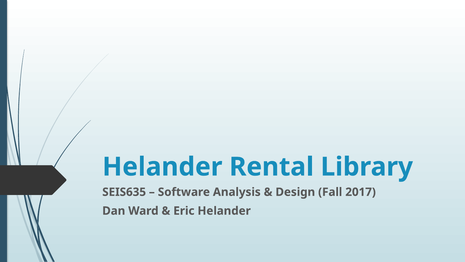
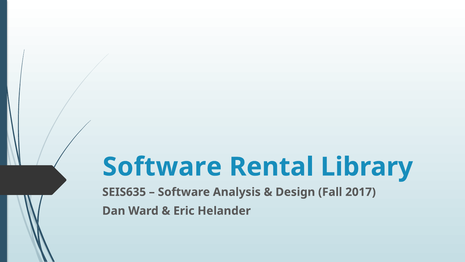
Helander at (162, 167): Helander -> Software
